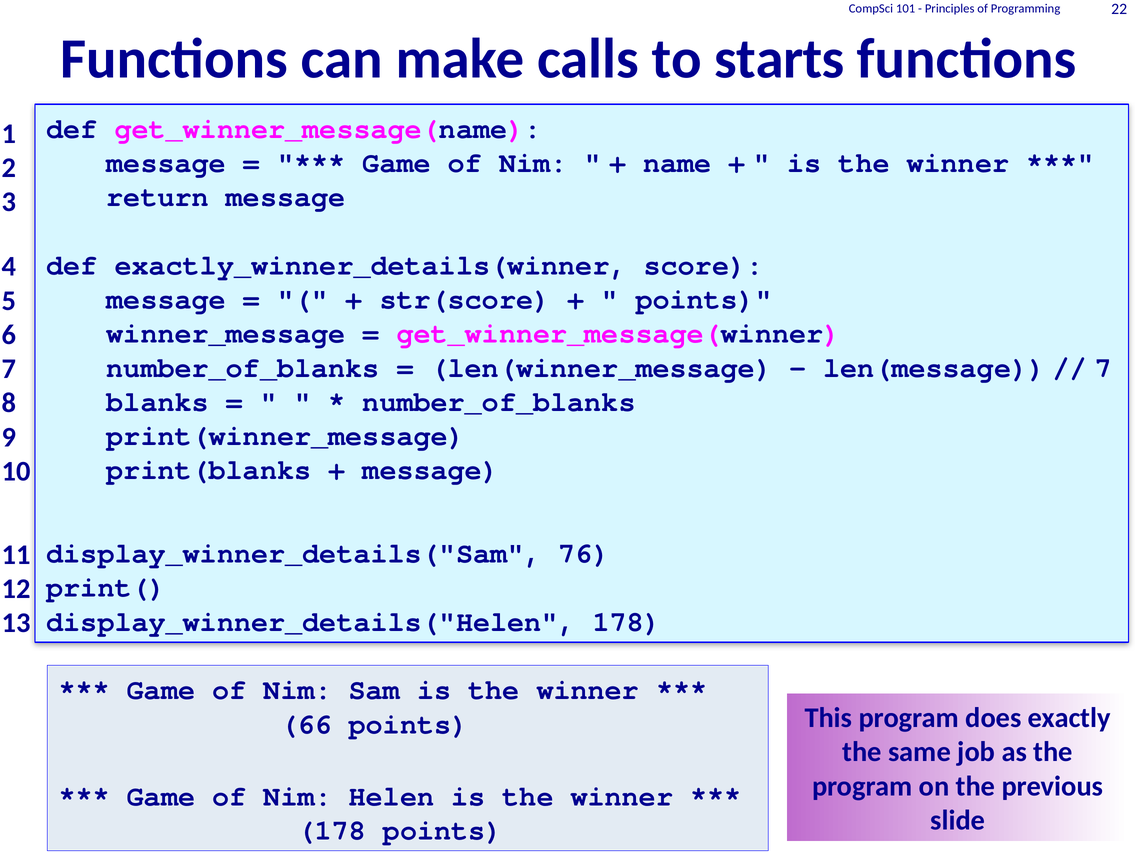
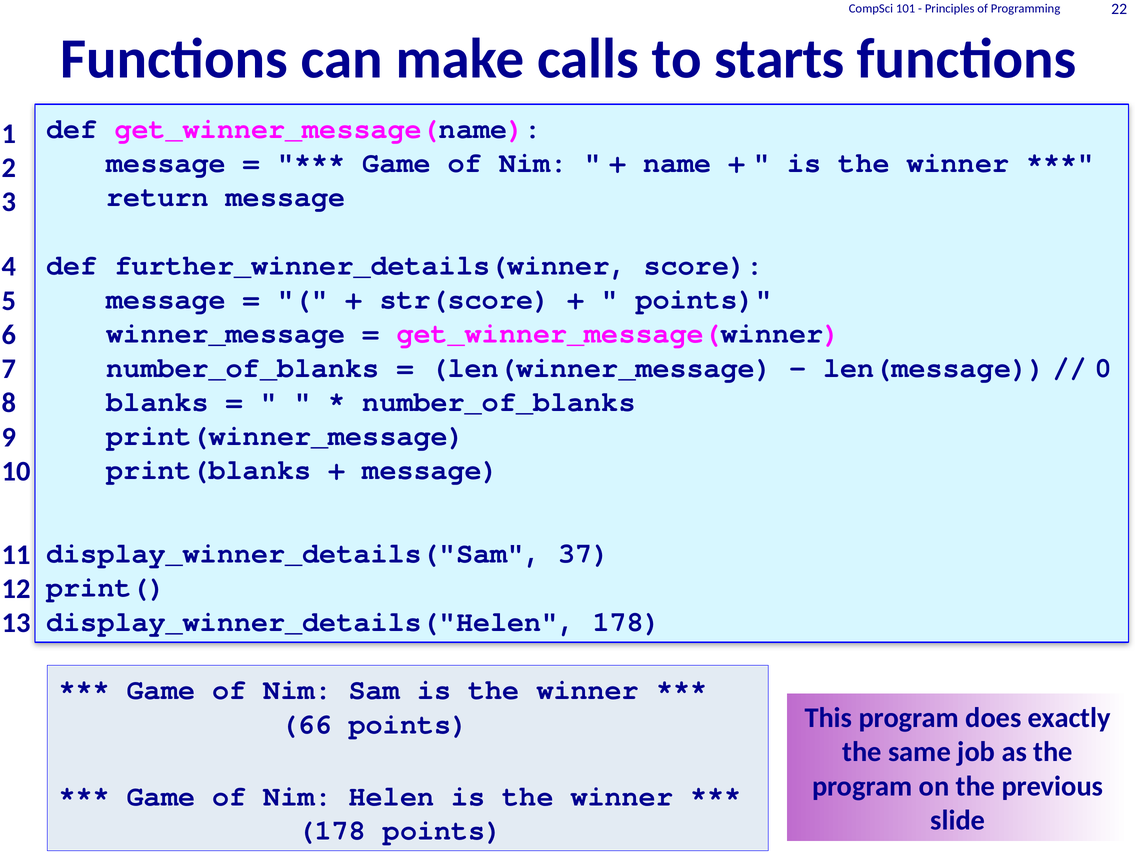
exactly_winner_details(winner: exactly_winner_details(winner -> further_winner_details(winner
7 at (1103, 368): 7 -> 0
76: 76 -> 37
